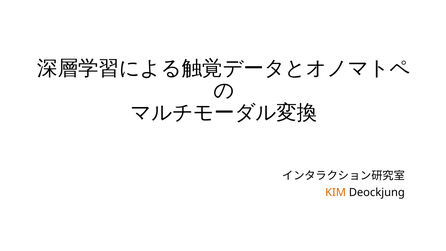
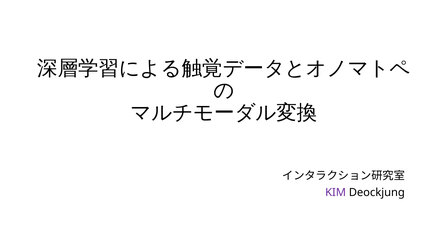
KIM colour: orange -> purple
